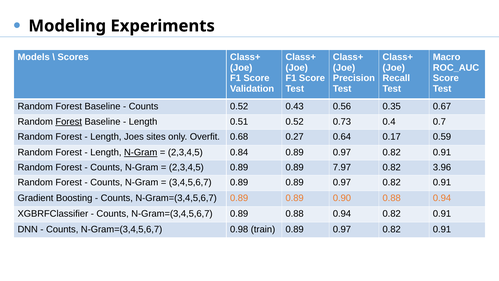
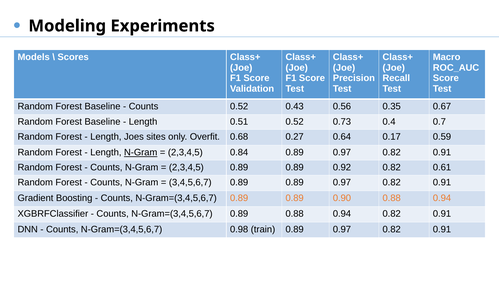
Forest at (69, 122) underline: present -> none
7.97: 7.97 -> 0.92
3.96: 3.96 -> 0.61
